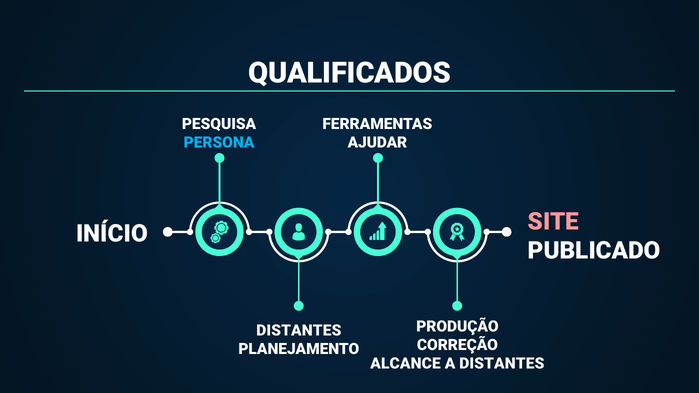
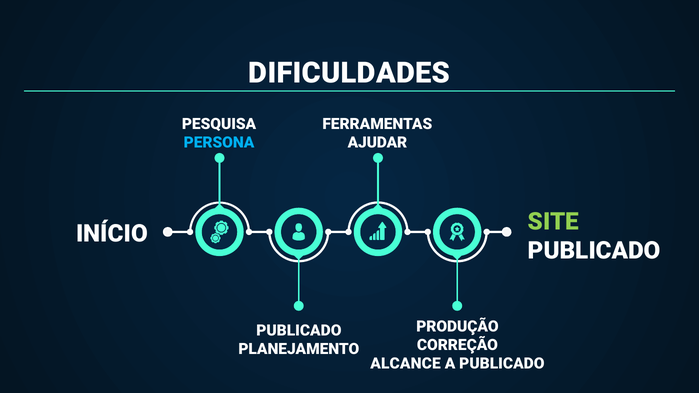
QUALIFICADOS: QUALIFICADOS -> DIFICULDADES
SITE colour: pink -> light green
DISTANTES at (299, 331): DISTANTES -> PUBLICADO
A DISTANTES: DISTANTES -> PUBLICADO
